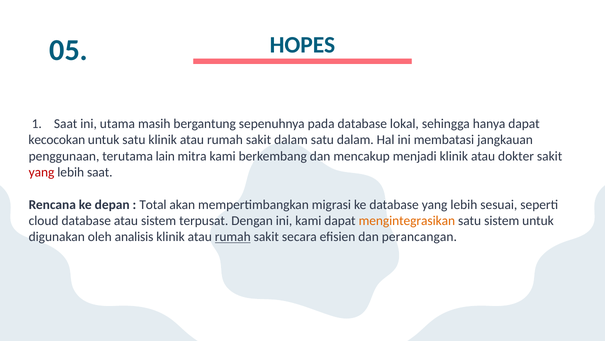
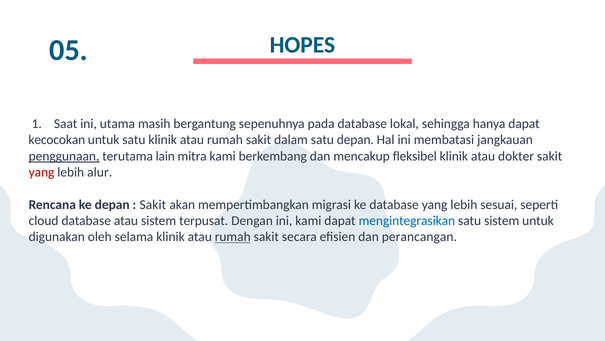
satu dalam: dalam -> depan
penggunaan underline: none -> present
menjadi: menjadi -> fleksibel
lebih saat: saat -> alur
Total at (153, 204): Total -> Sakit
mengintegrasikan colour: orange -> blue
analisis: analisis -> selama
